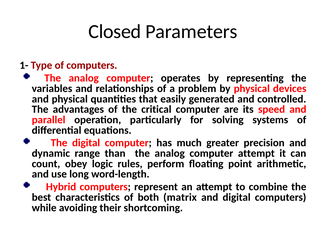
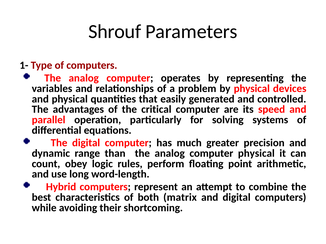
Closed: Closed -> Shrouf
computer attempt: attempt -> physical
